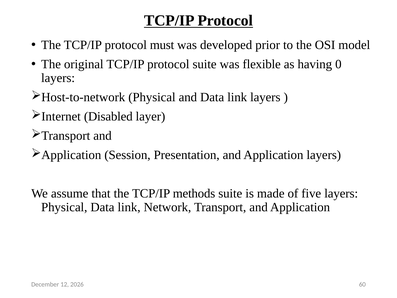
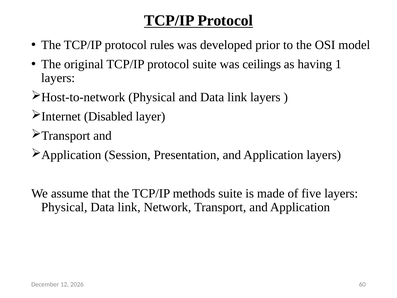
must: must -> rules
flexible: flexible -> ceilings
0: 0 -> 1
